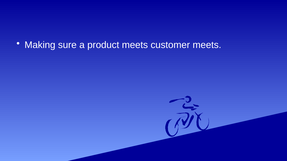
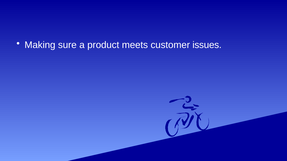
customer meets: meets -> issues
